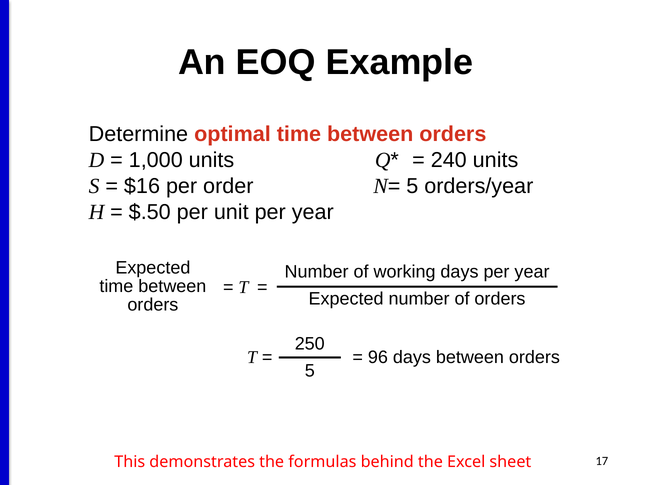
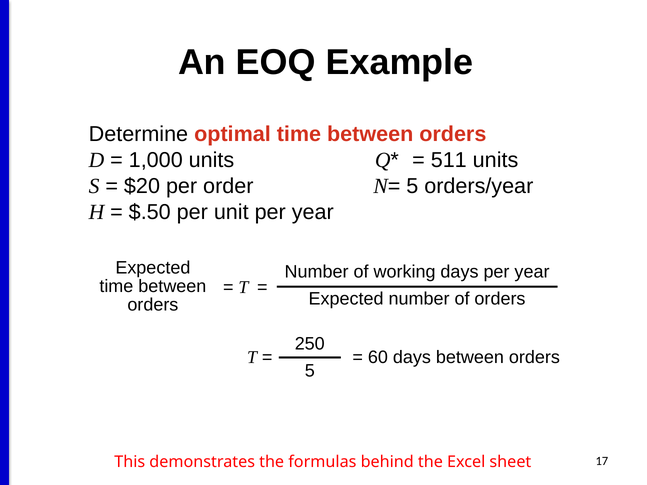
240: 240 -> 511
$16: $16 -> $20
96: 96 -> 60
